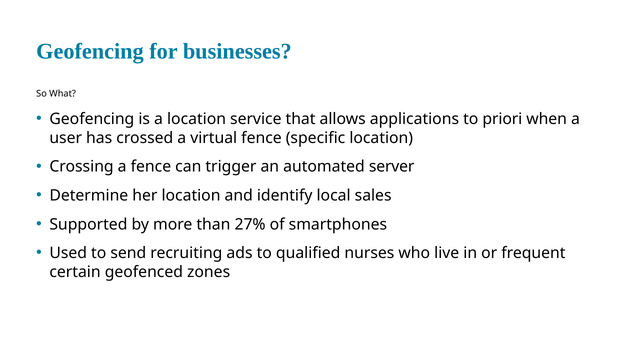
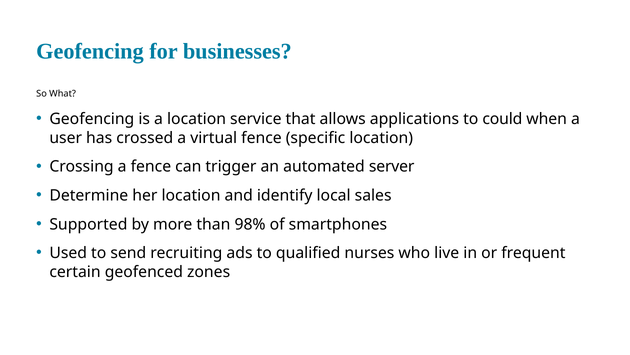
priori: priori -> could
27%: 27% -> 98%
